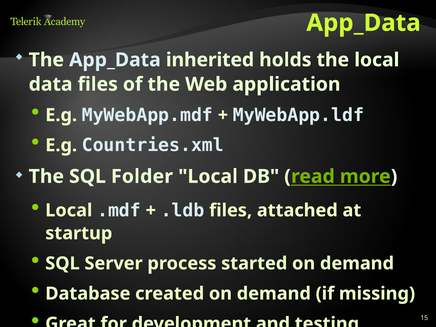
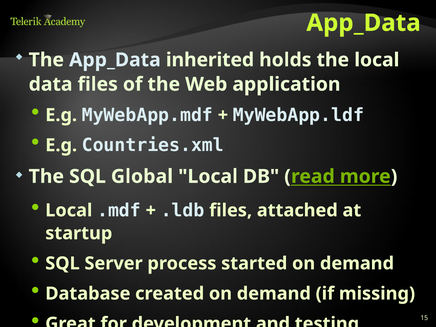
Folder: Folder -> Global
